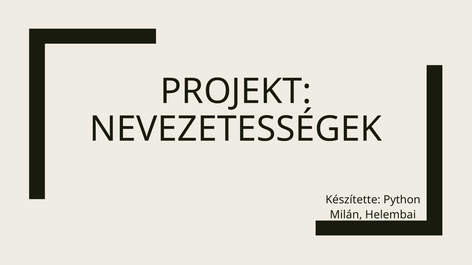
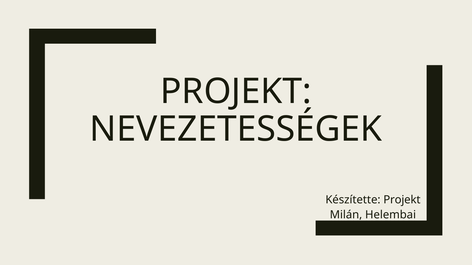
Készítette Python: Python -> Projekt
